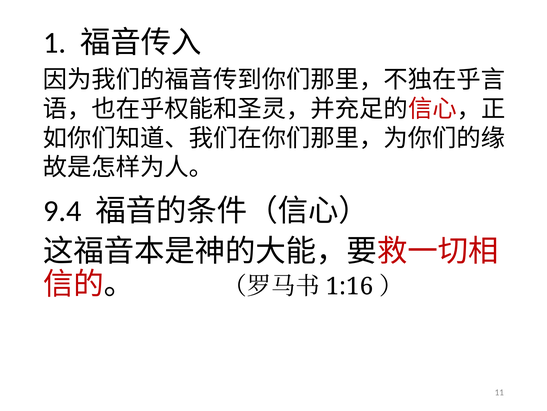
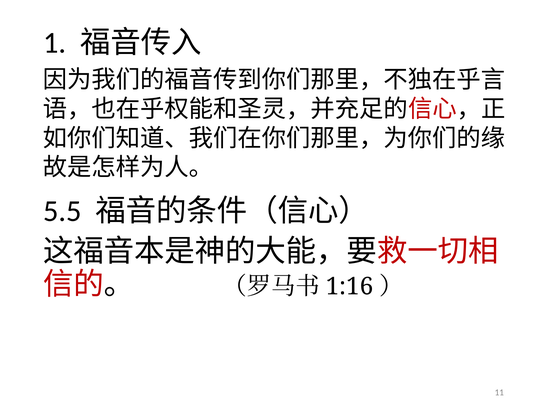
9.4: 9.4 -> 5.5
